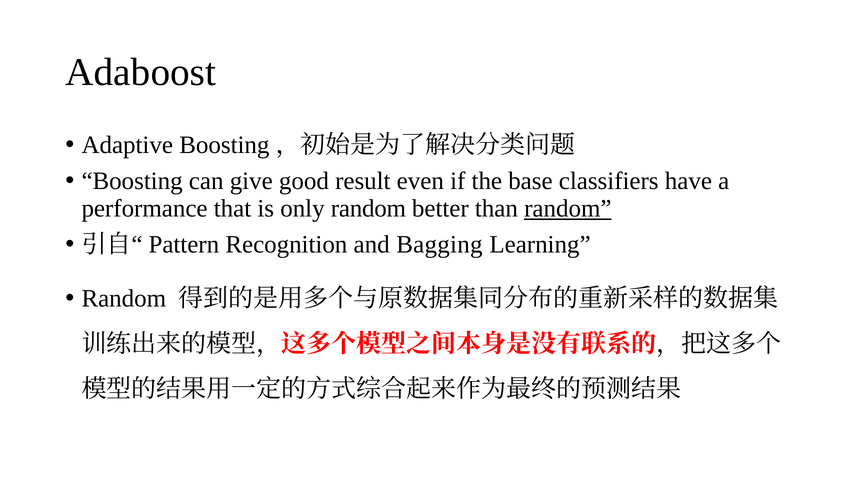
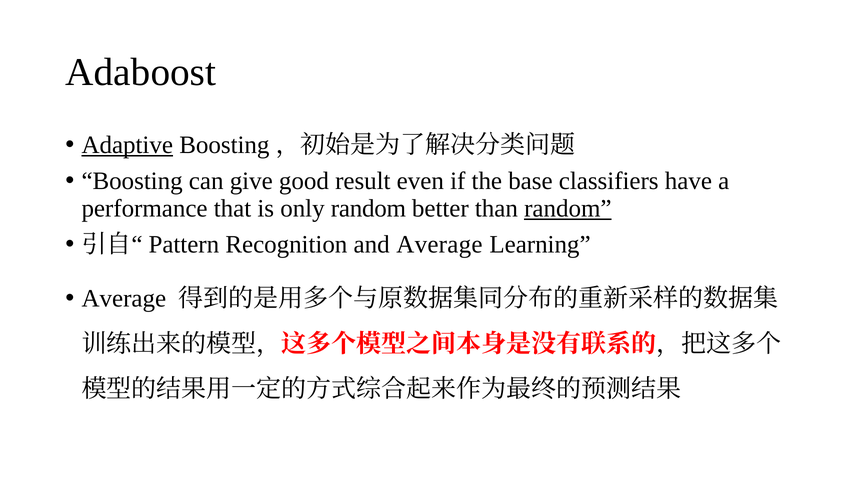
Adaptive underline: none -> present
and Bagging: Bagging -> Average
Random at (124, 298): Random -> Average
